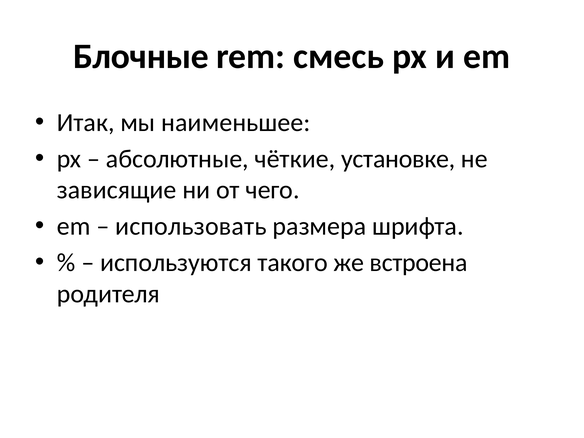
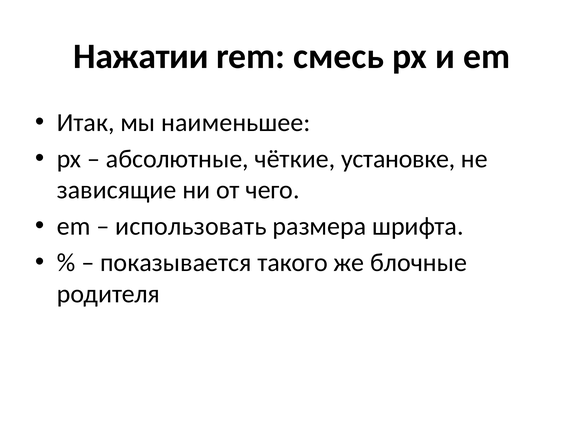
Блочные: Блочные -> Нажатии
используются: используются -> показывается
встроена: встроена -> блочные
